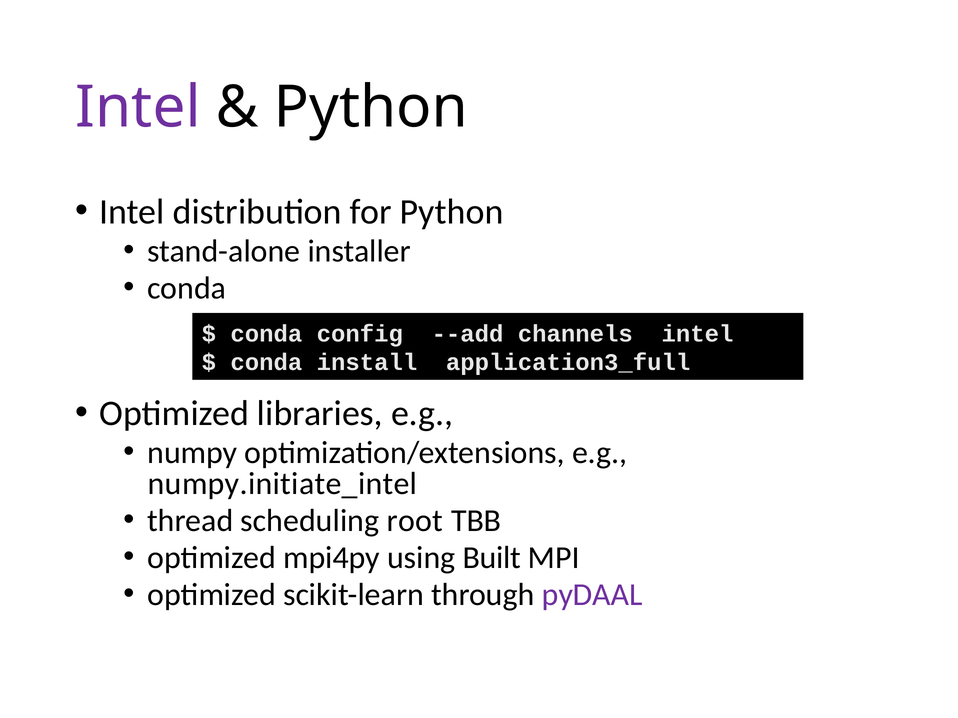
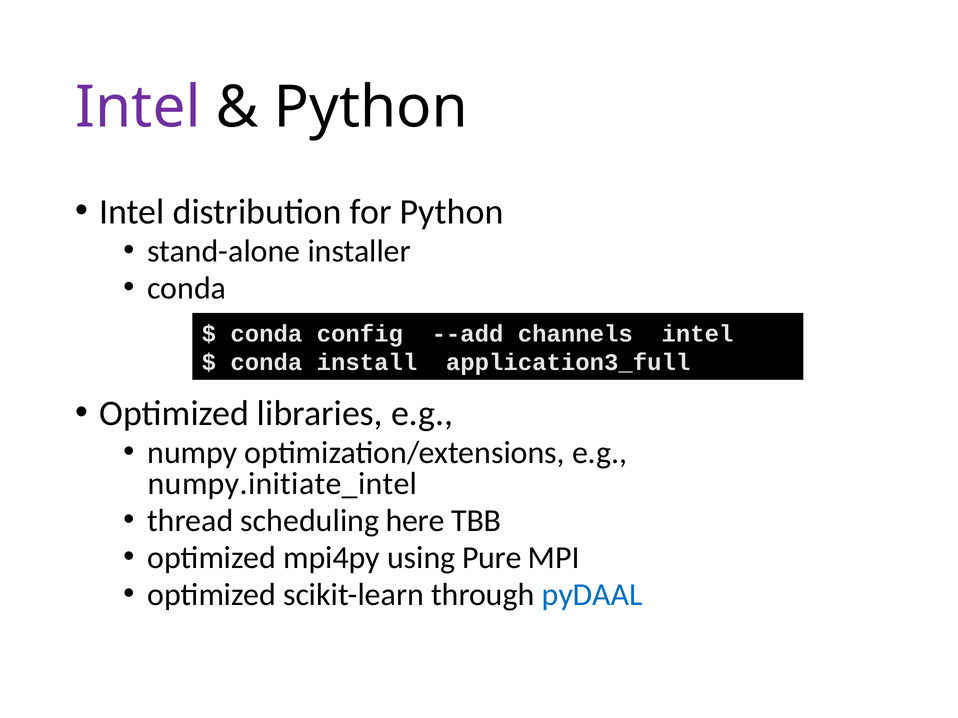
root: root -> here
Built: Built -> Pure
pyDAAL colour: purple -> blue
